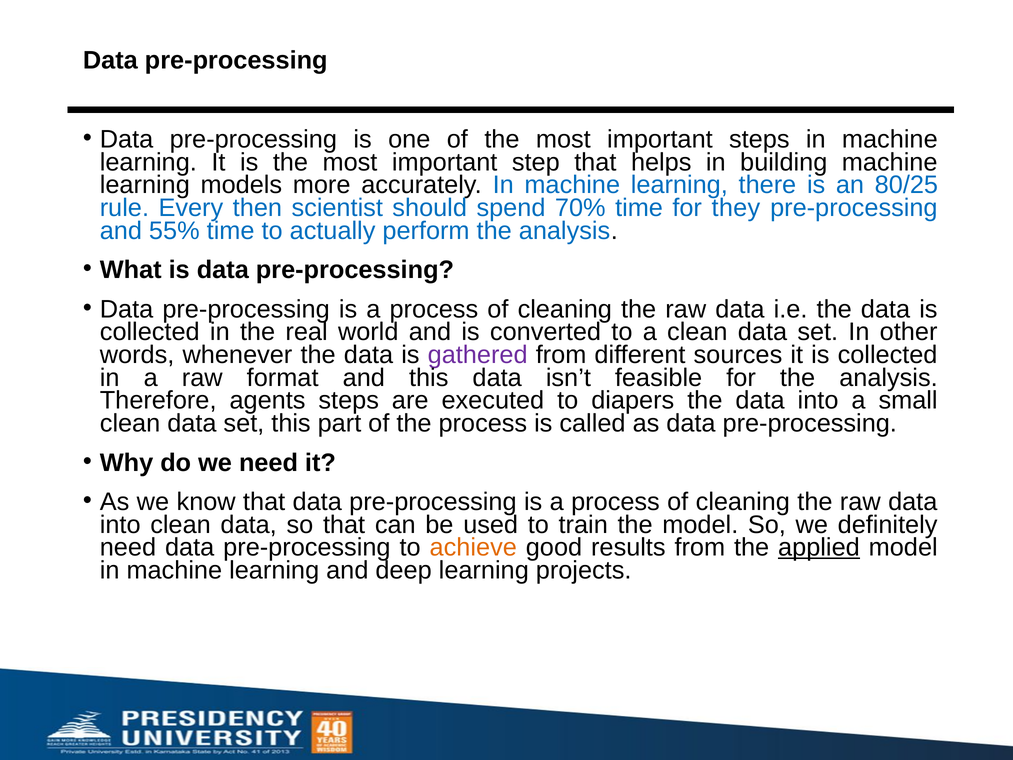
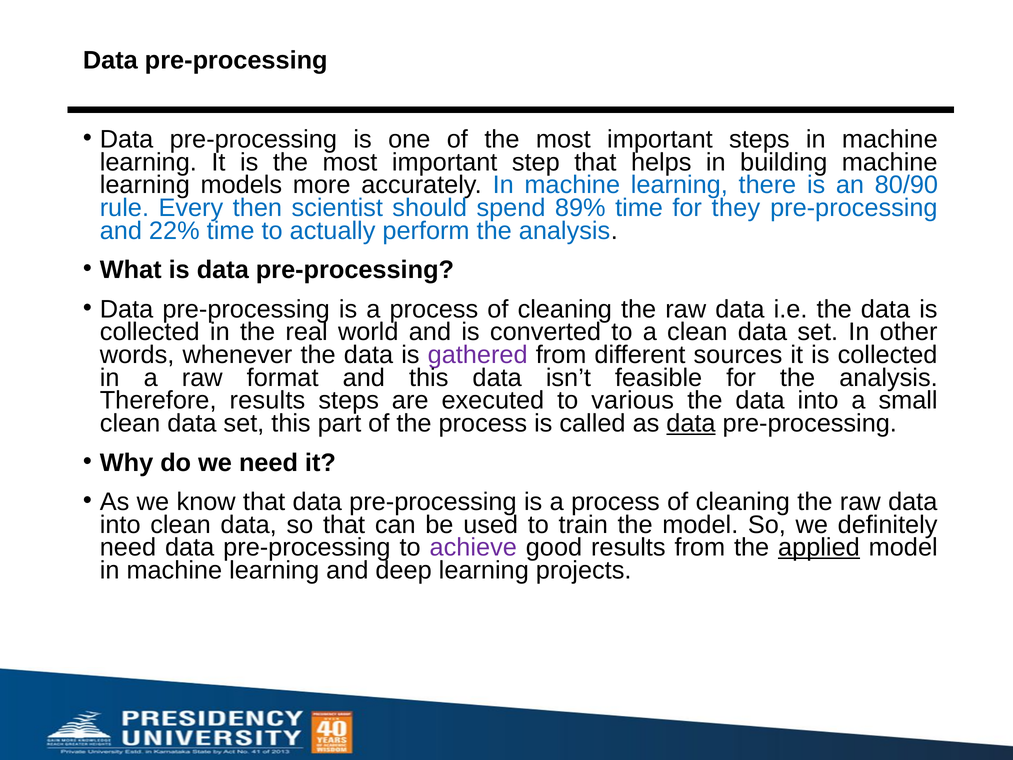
80/25: 80/25 -> 80/90
70%: 70% -> 89%
55%: 55% -> 22%
Therefore agents: agents -> results
diapers: diapers -> various
data at (691, 423) underline: none -> present
achieve colour: orange -> purple
